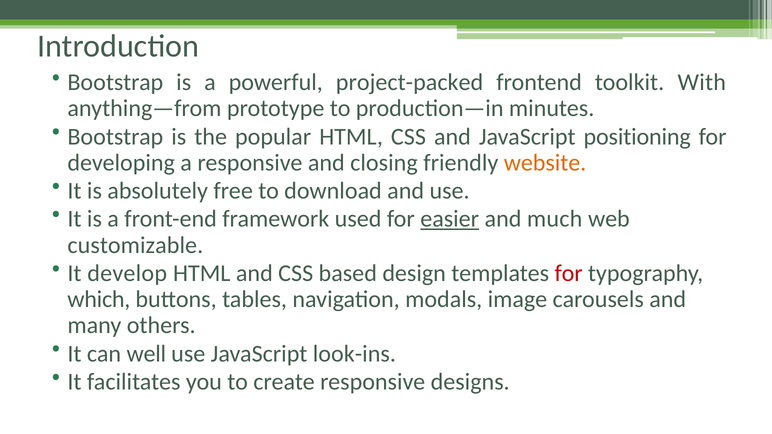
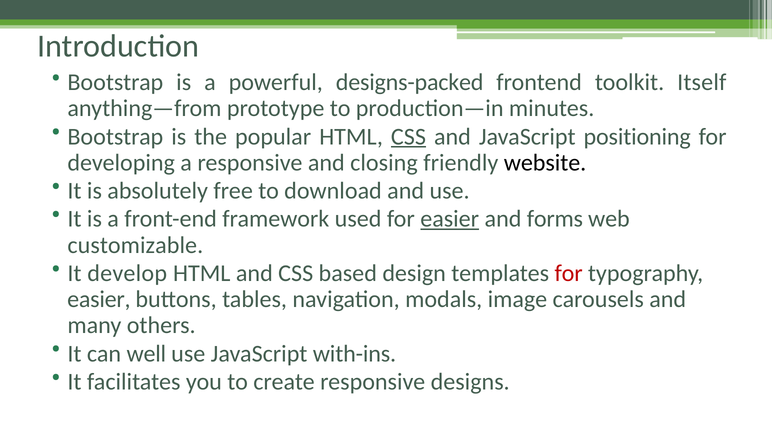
project-packed: project-packed -> designs-packed
With: With -> Itself
CSS at (408, 137) underline: none -> present
website colour: orange -> black
much: much -> forms
which at (99, 299): which -> easier
look-ins: look-ins -> with-ins
